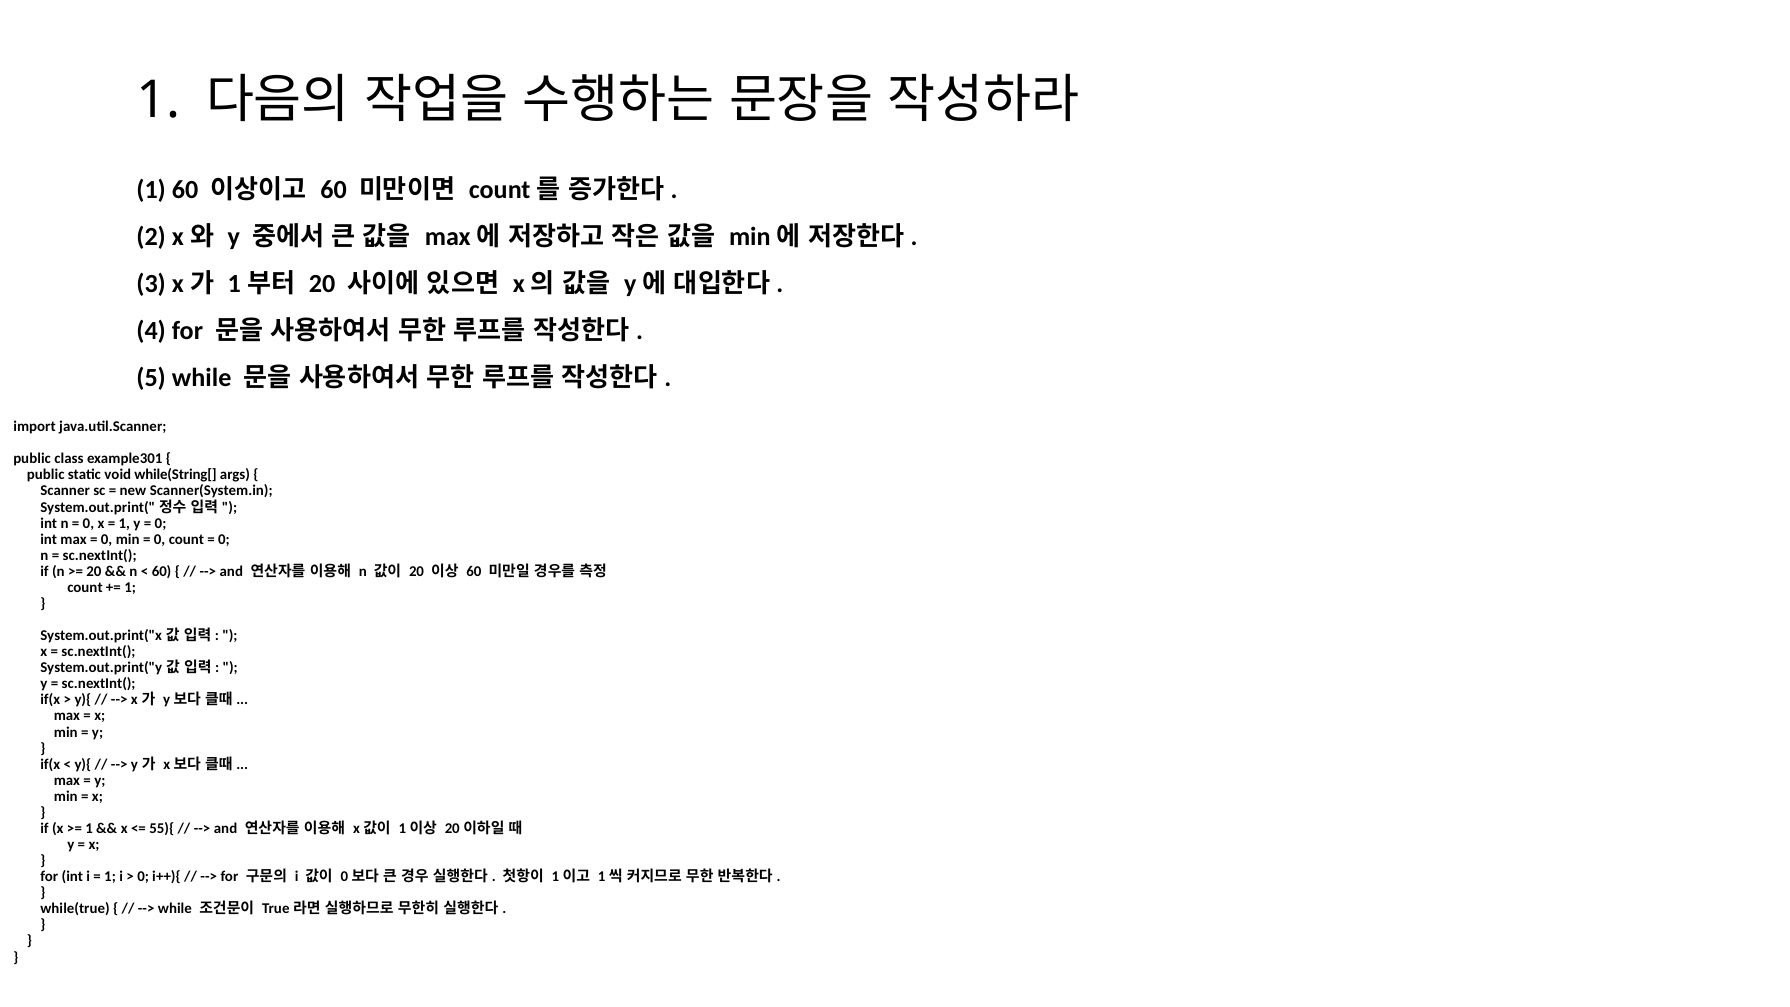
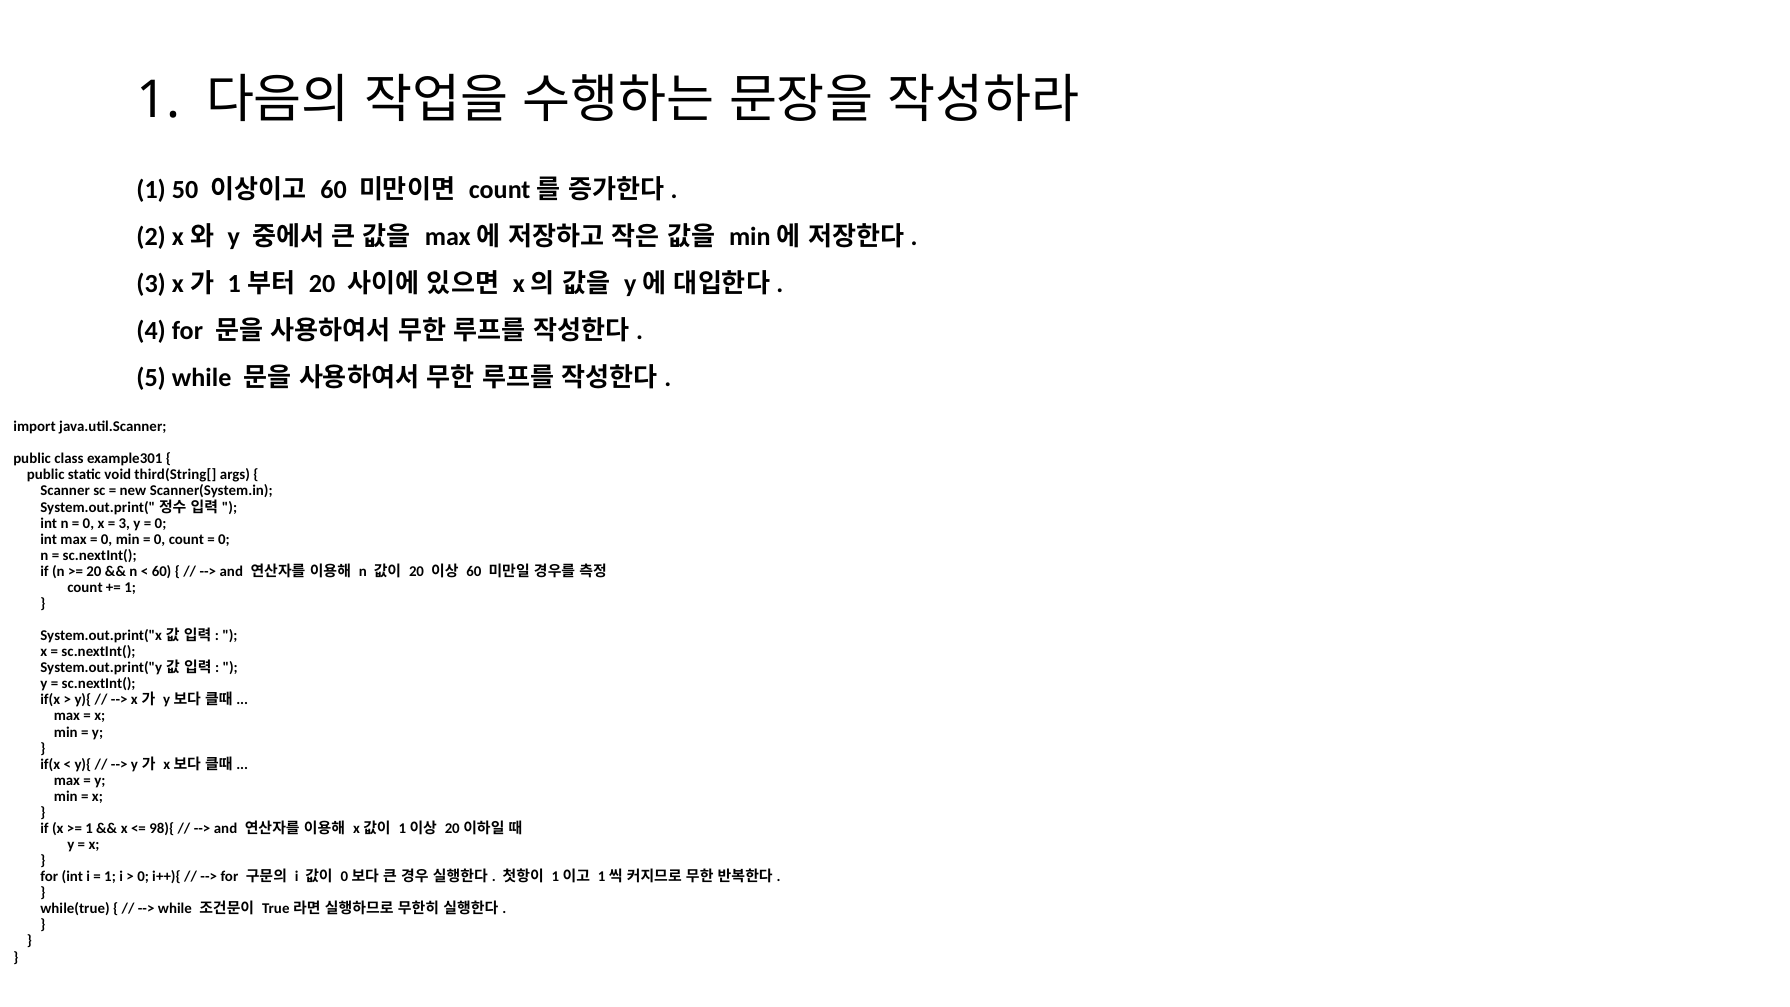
1 60: 60 -> 50
while(String[: while(String[ -> third(String[
1 at (124, 523): 1 -> 3
55){: 55){ -> 98){
